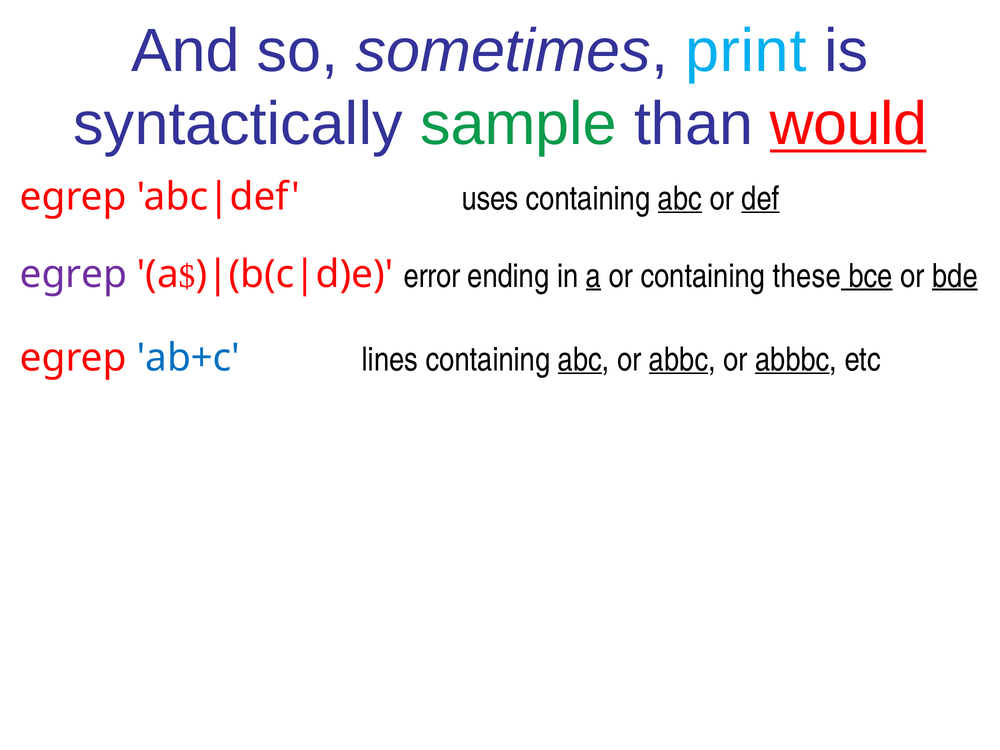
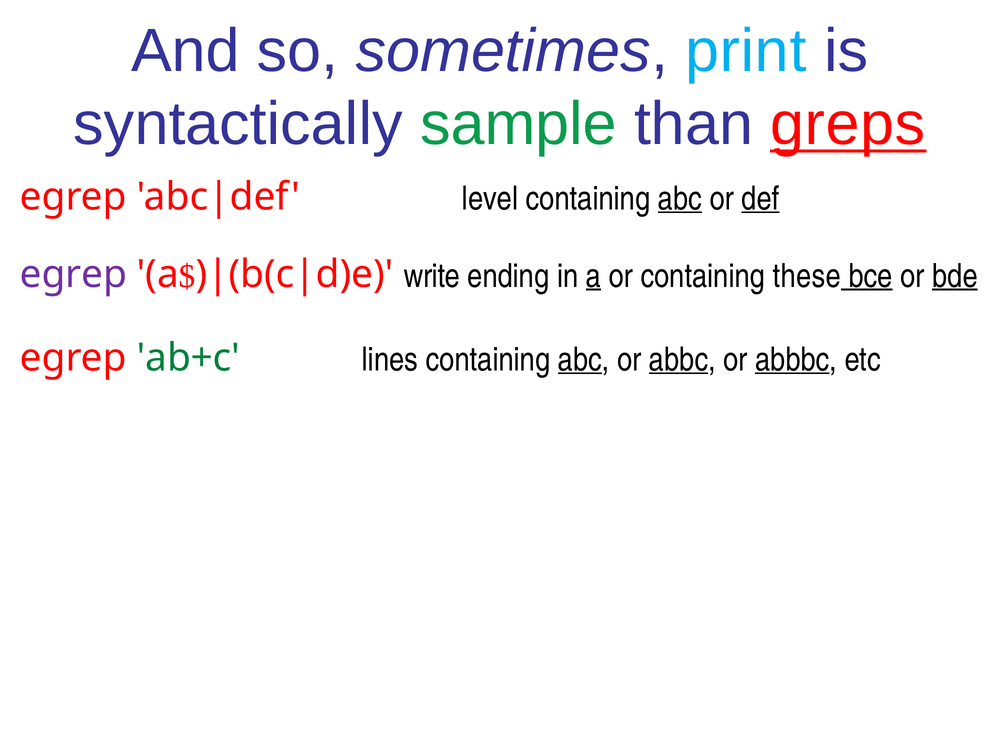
would: would -> greps
uses: uses -> level
error: error -> write
ab+c colour: blue -> green
